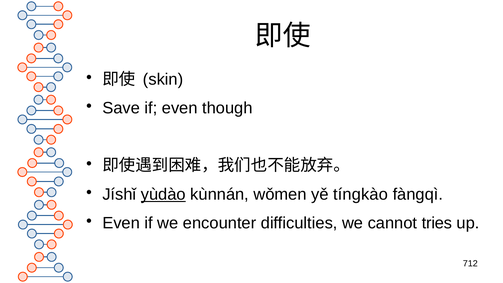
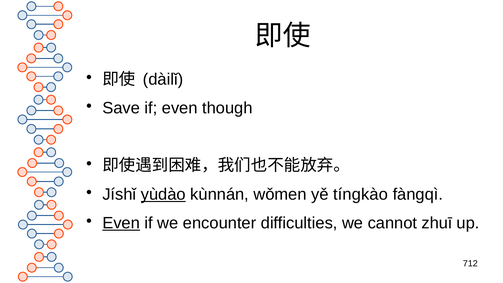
skin: skin -> dàilǐ
Even at (121, 223) underline: none -> present
tries: tries -> zhuī
